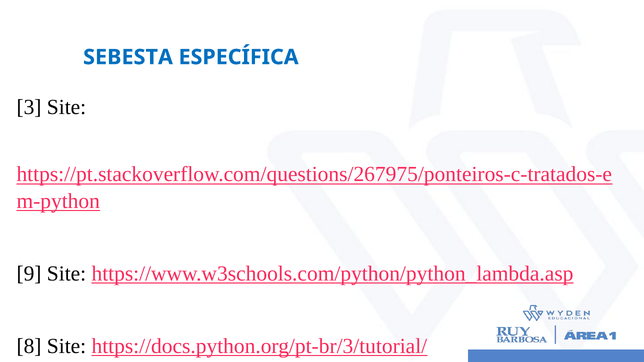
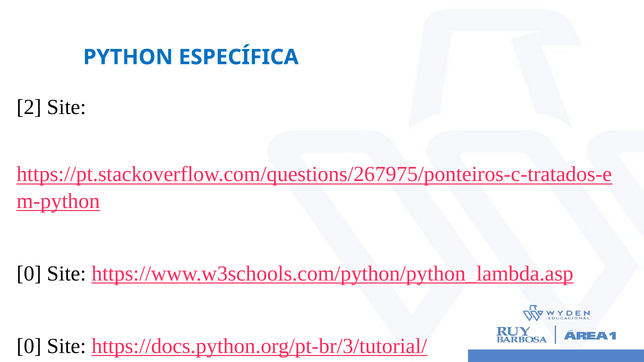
SEBESTA: SEBESTA -> PYTHON
3: 3 -> 2
9 at (29, 274): 9 -> 0
8 at (29, 346): 8 -> 0
